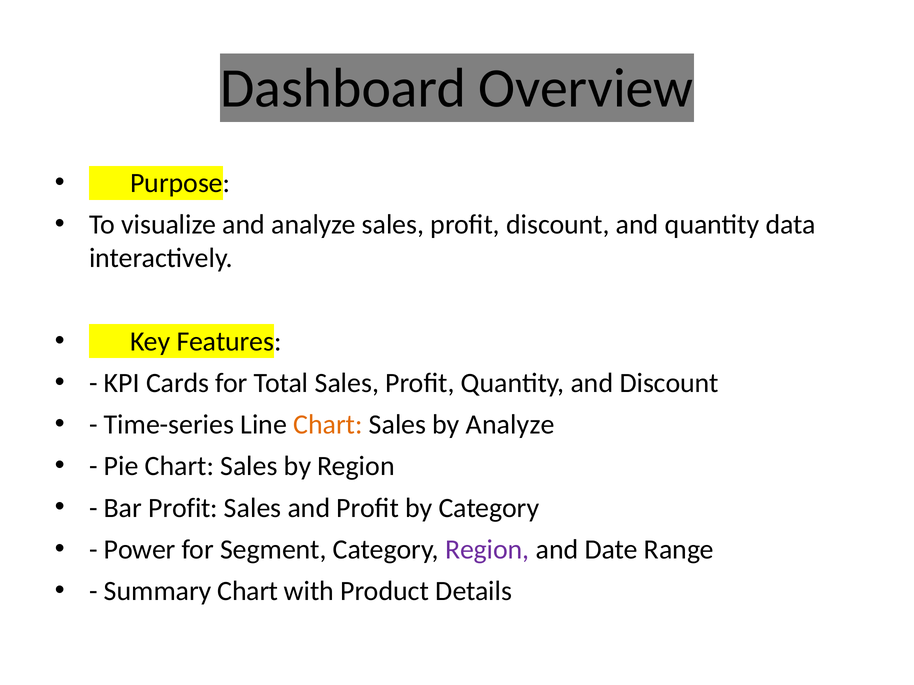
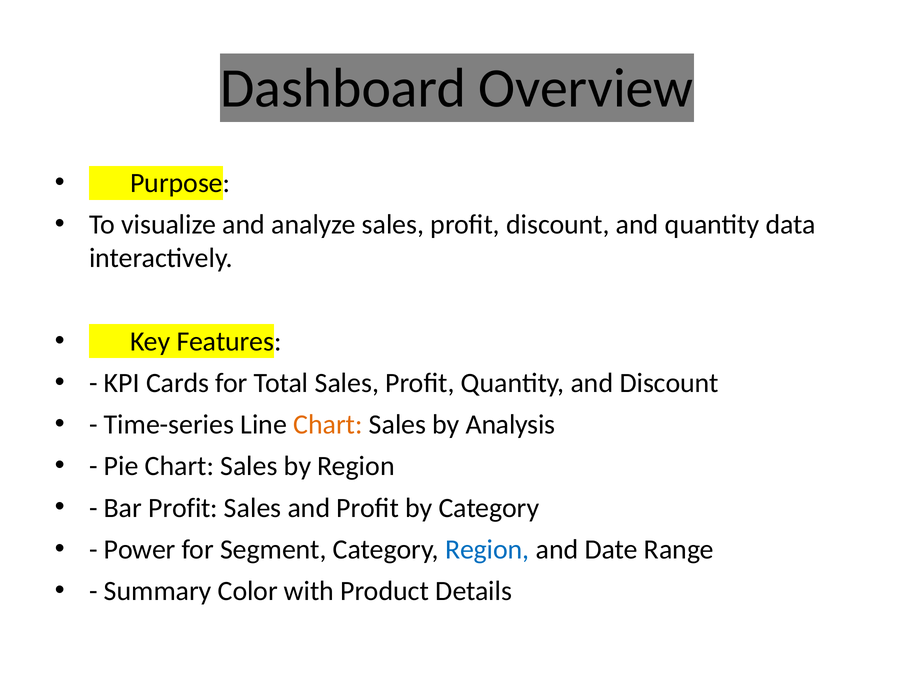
by Analyze: Analyze -> Analysis
Region at (487, 550) colour: purple -> blue
Summary Chart: Chart -> Color
